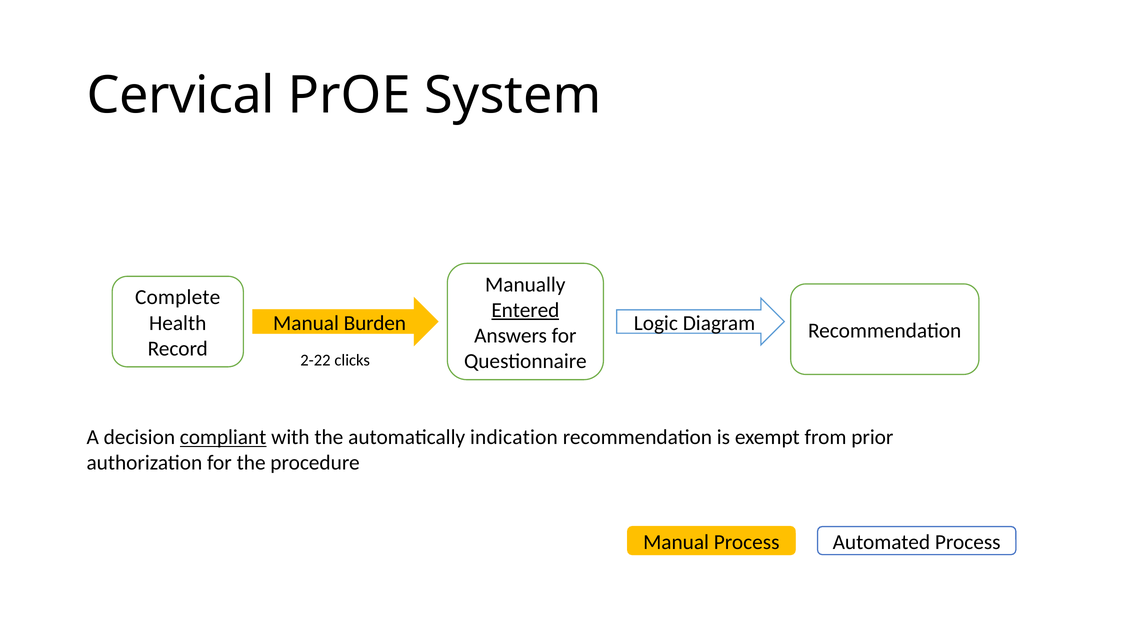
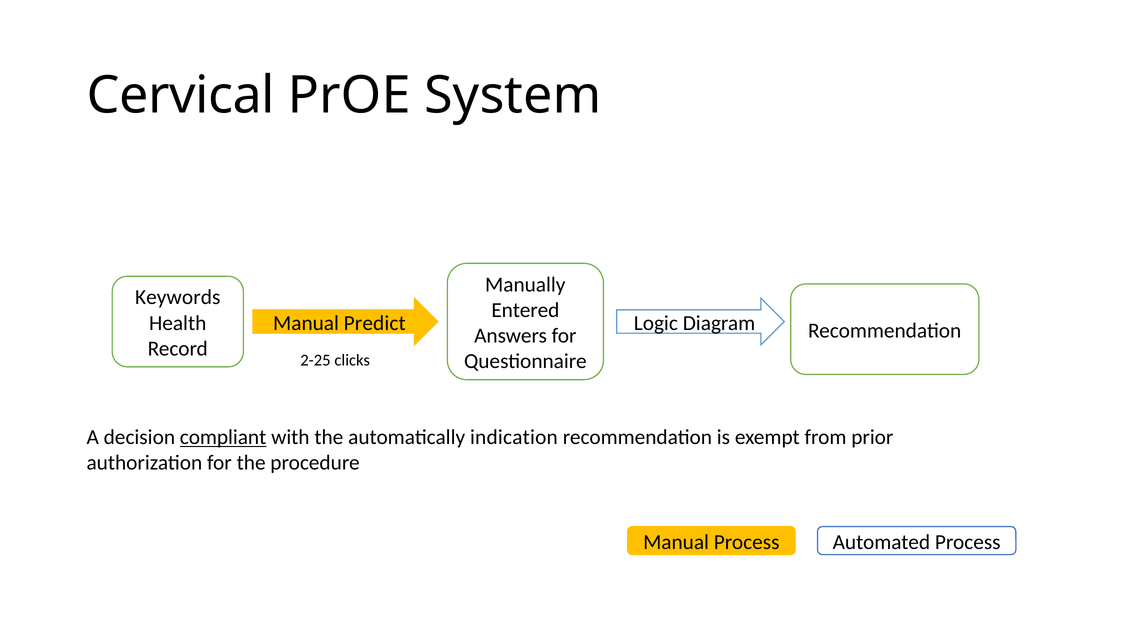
Complete: Complete -> Keywords
Entered underline: present -> none
Burden: Burden -> Predict
2-22: 2-22 -> 2-25
